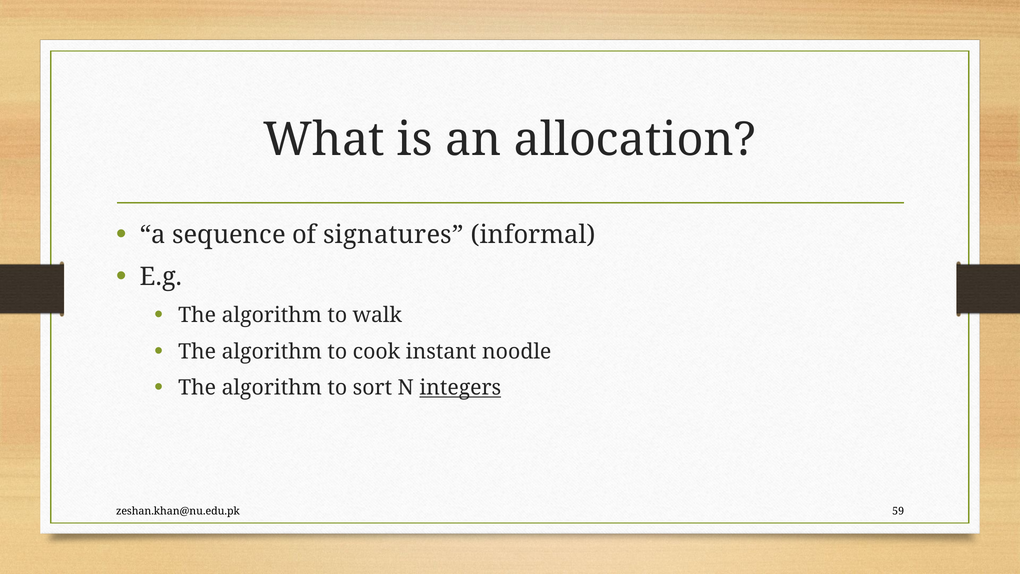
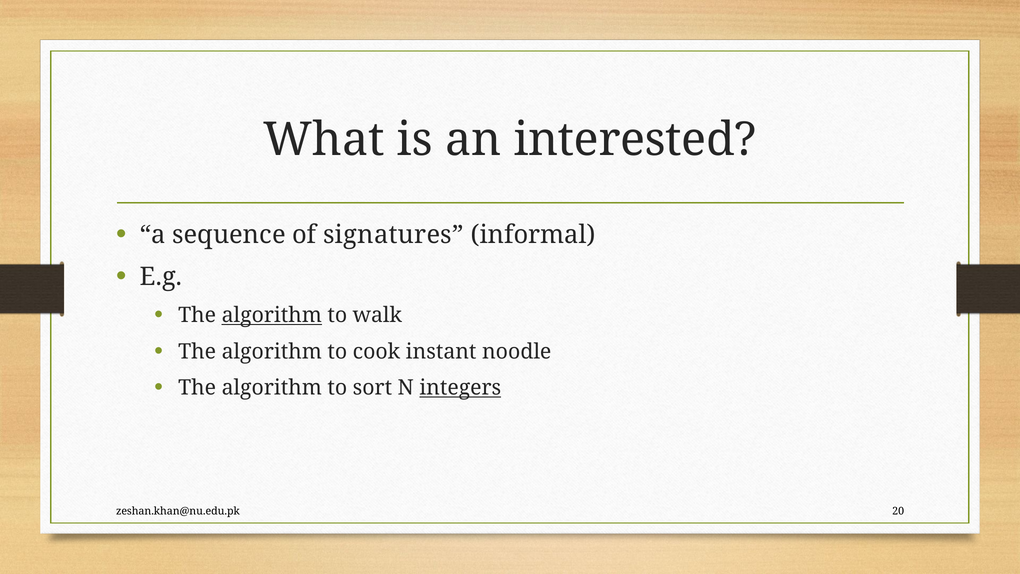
allocation: allocation -> interested
algorithm at (272, 315) underline: none -> present
59: 59 -> 20
